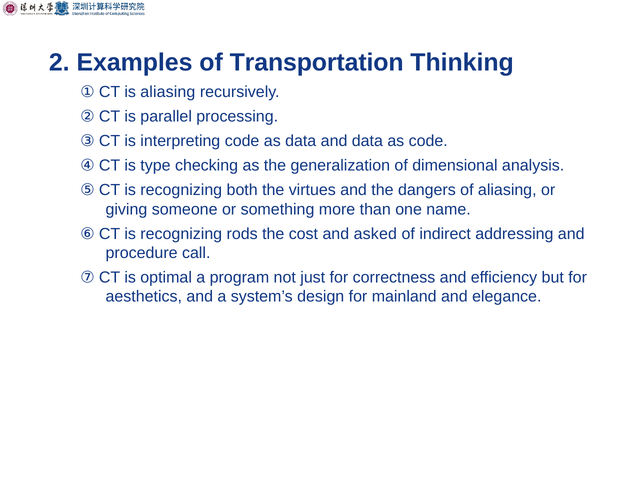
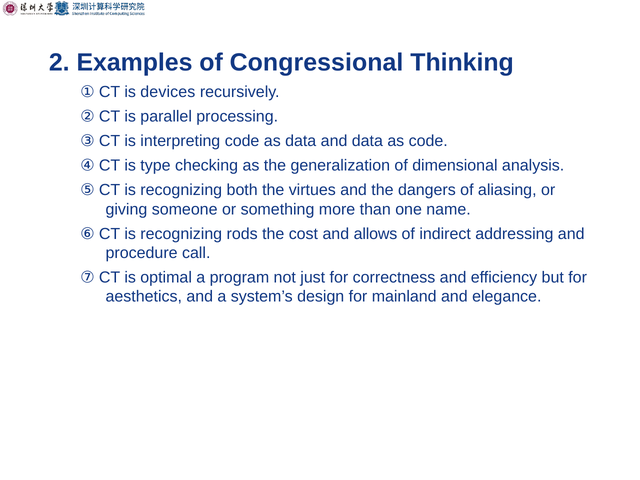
Transportation: Transportation -> Congressional
is aliasing: aliasing -> devices
asked: asked -> allows
